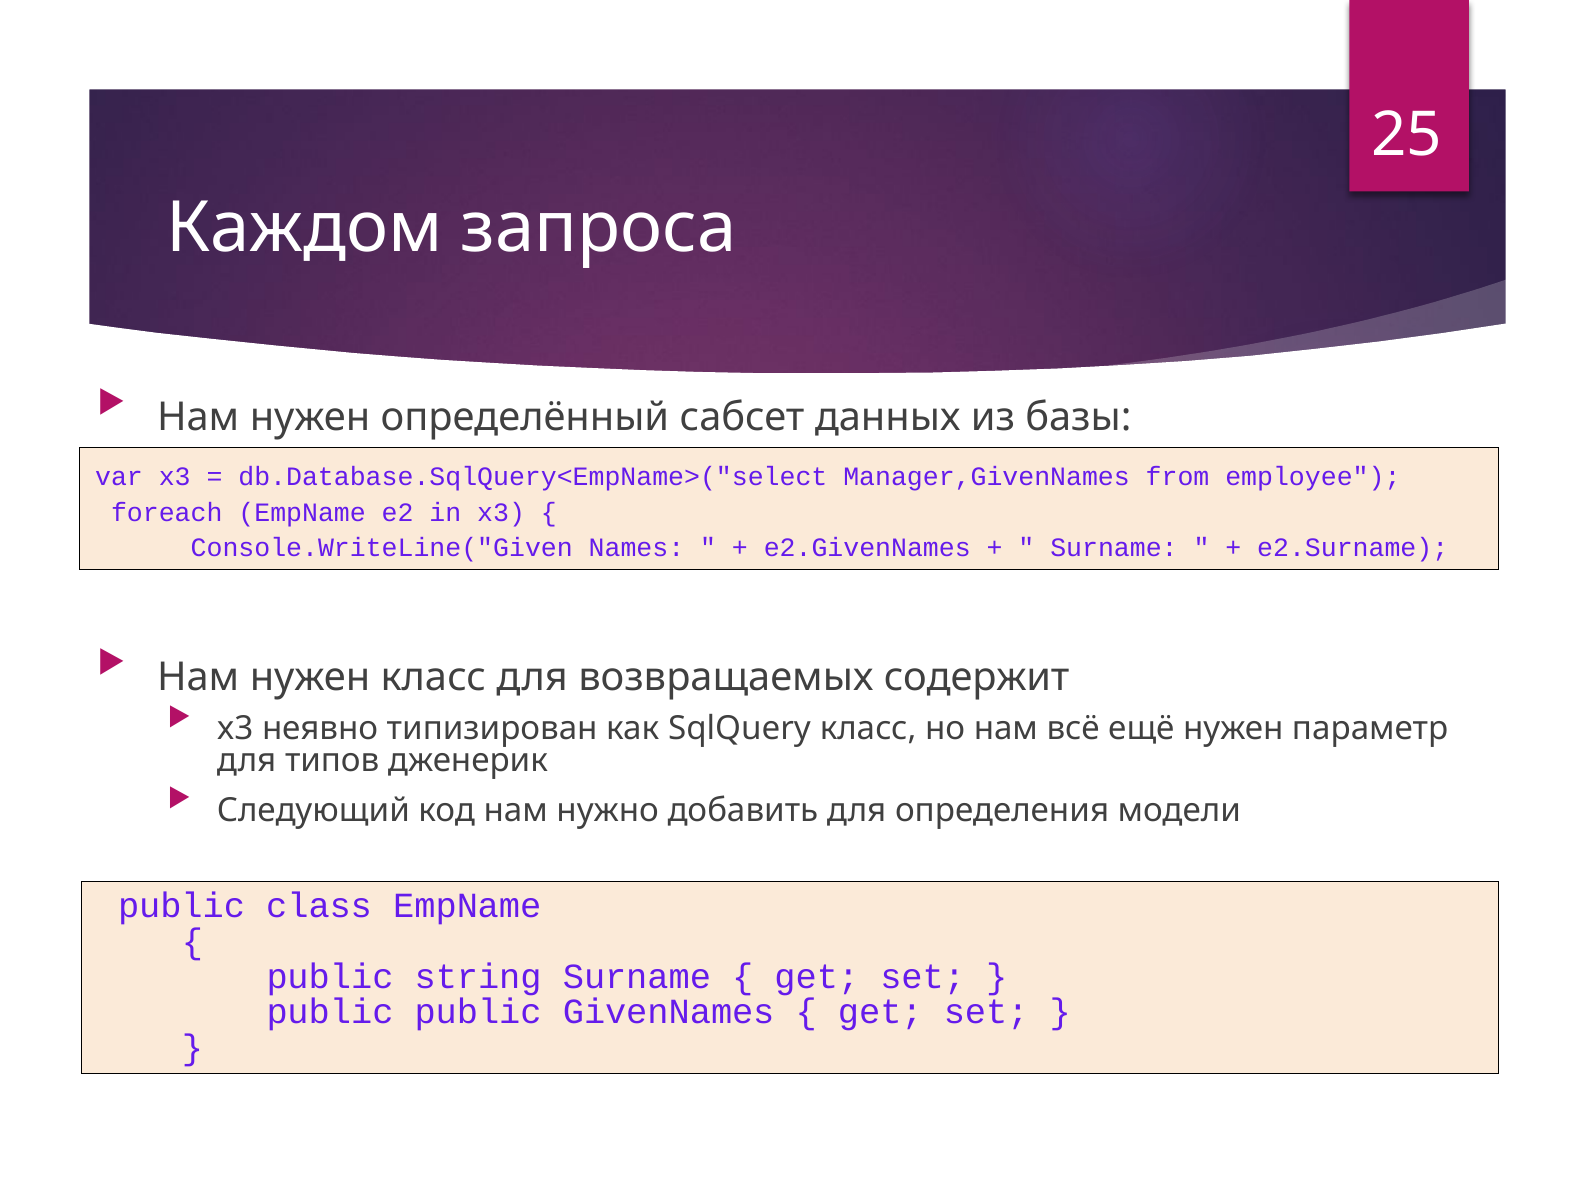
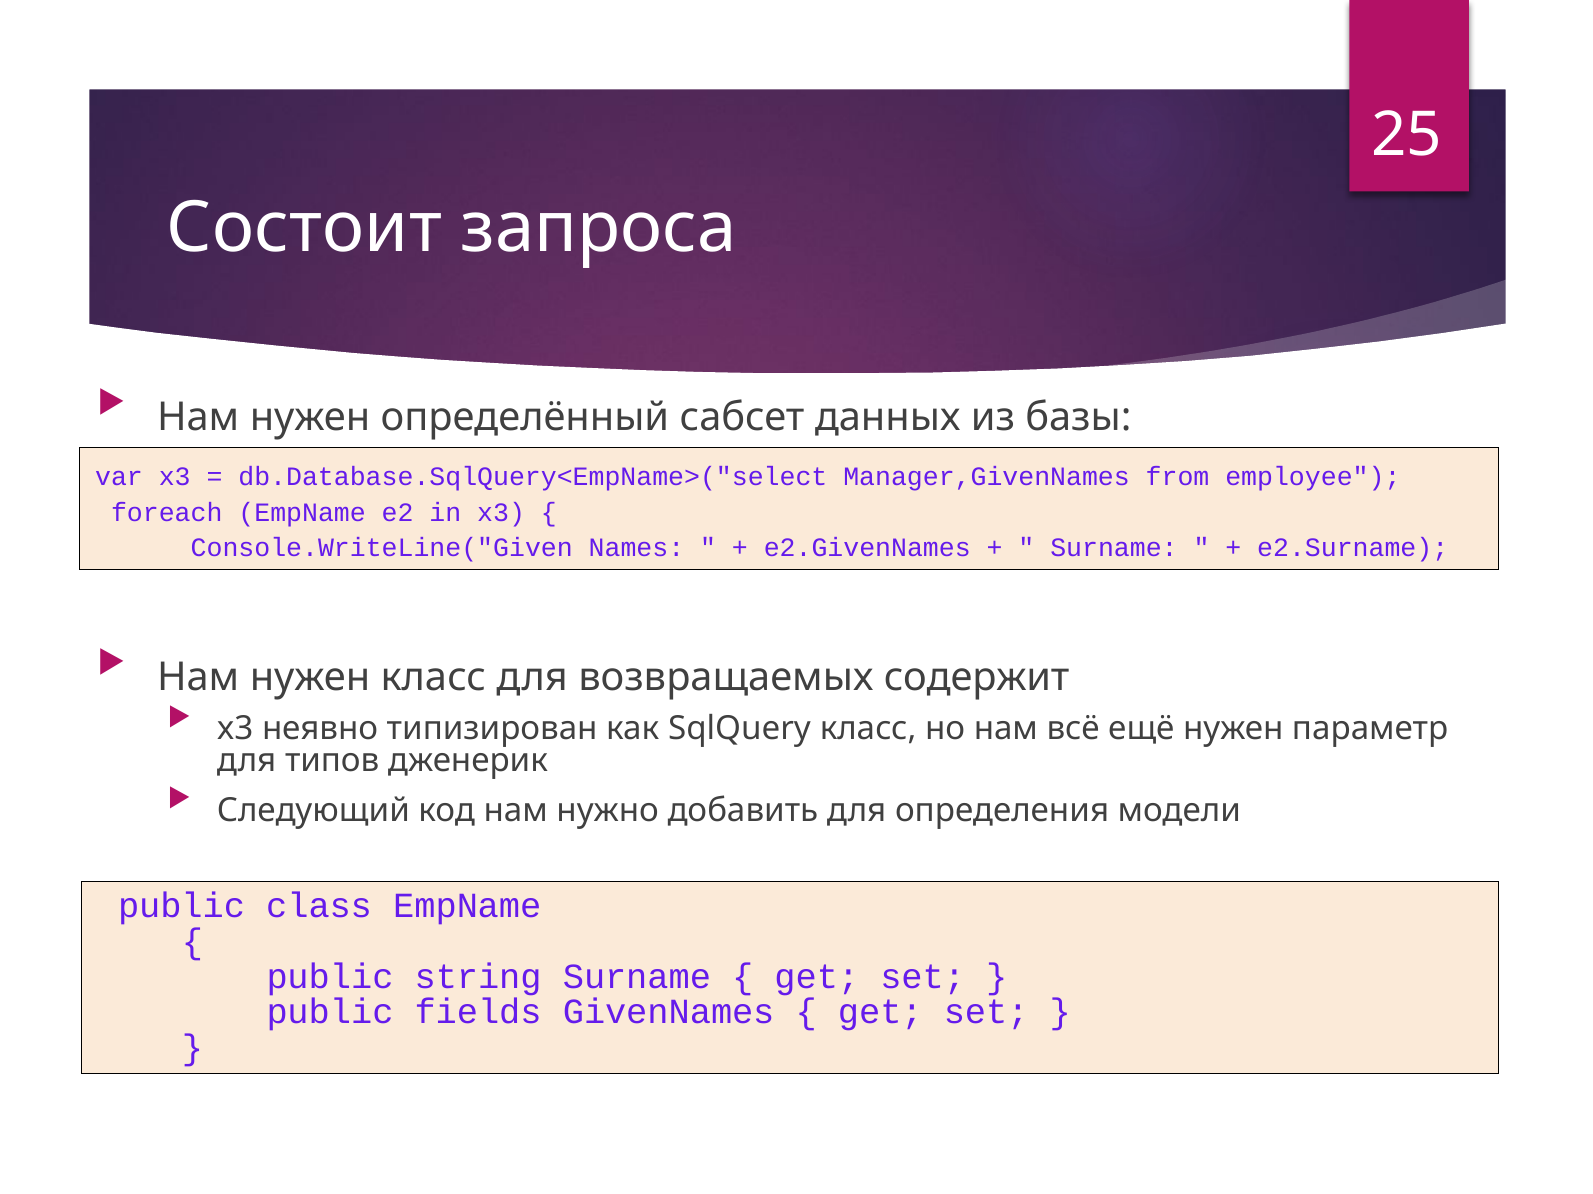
Каждом: Каждом -> Состоит
public public: public -> fields
